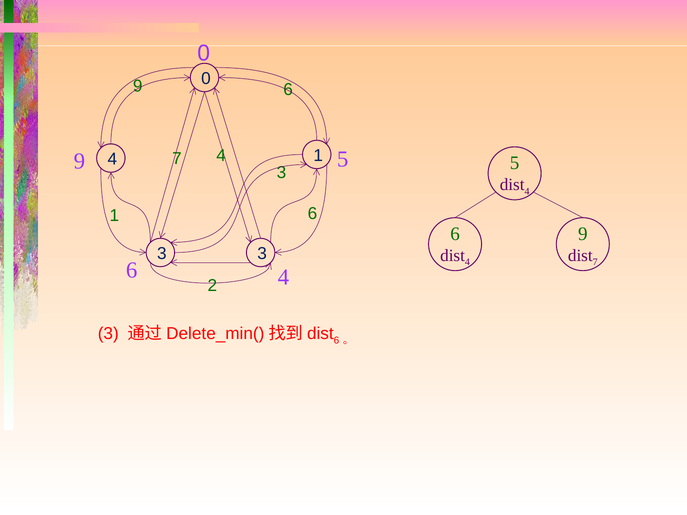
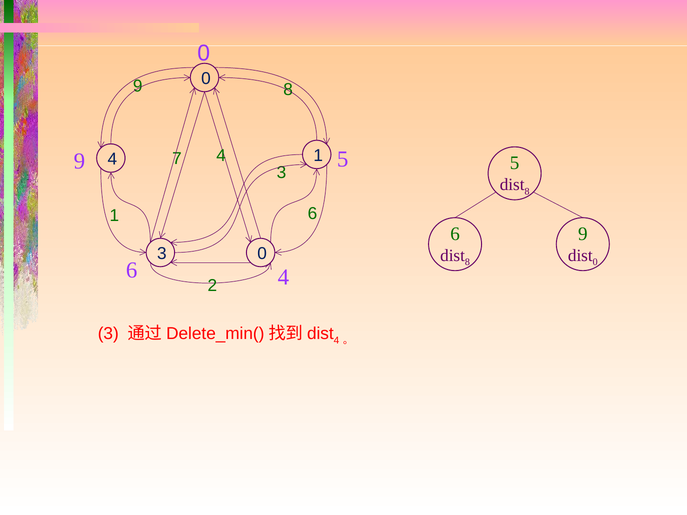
9 6: 6 -> 8
4 at (527, 191): 4 -> 8
3 3: 3 -> 0
4 at (467, 262): 4 -> 8
7 at (595, 262): 7 -> 0
6 at (336, 341): 6 -> 4
